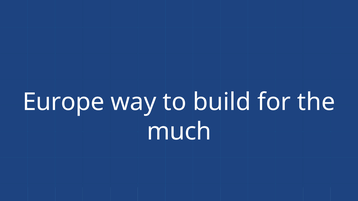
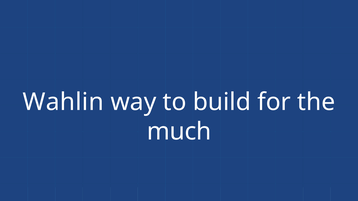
Europe: Europe -> Wahlin
